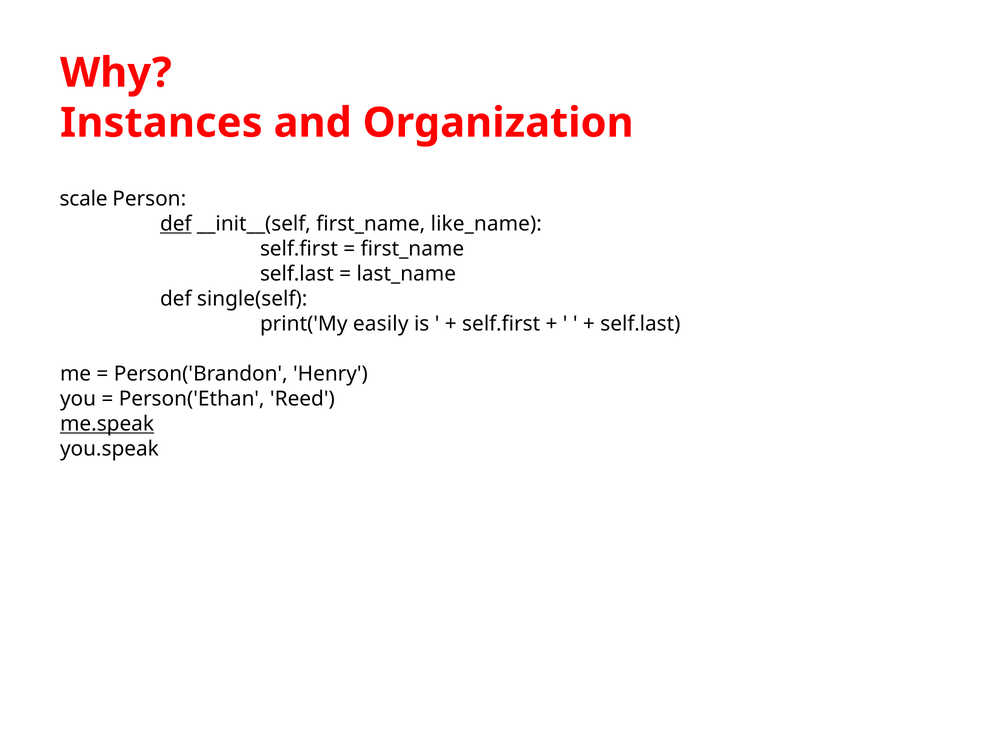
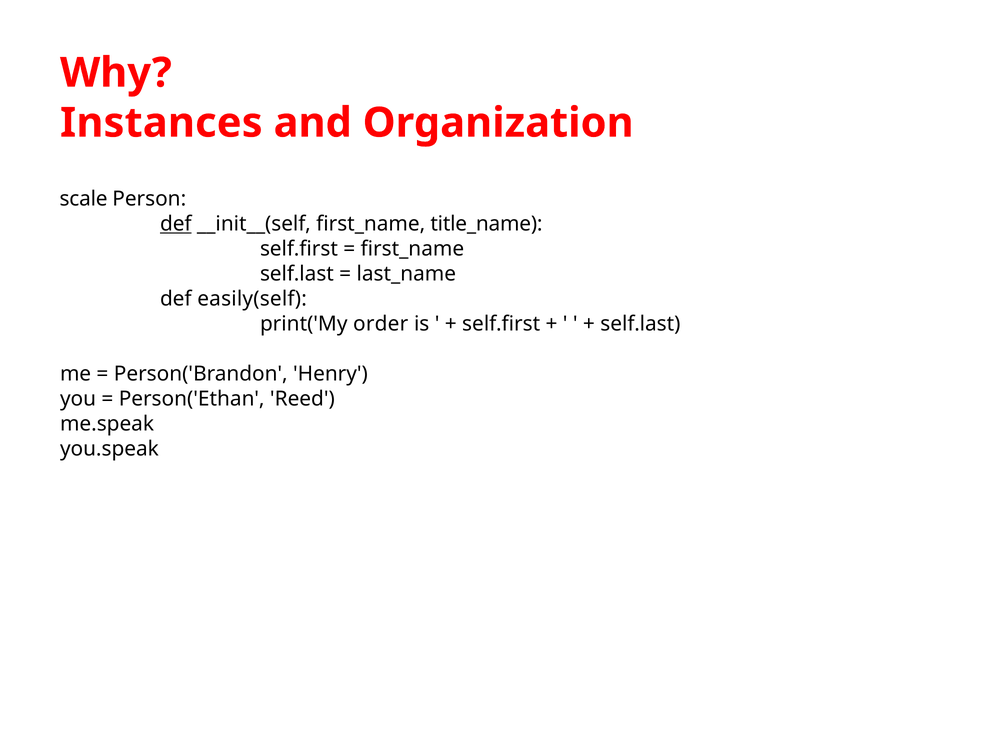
like_name: like_name -> title_name
single(self: single(self -> easily(self
easily: easily -> order
me.speak underline: present -> none
